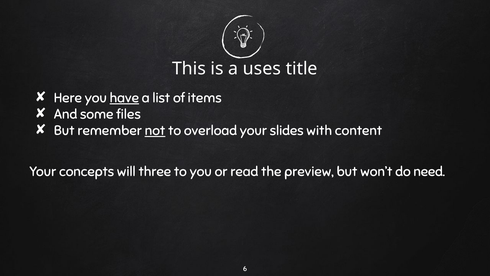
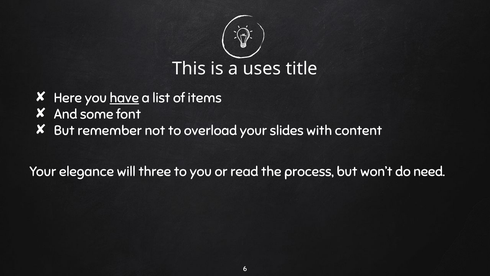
files: files -> font
not underline: present -> none
concepts: concepts -> elegance
preview: preview -> process
